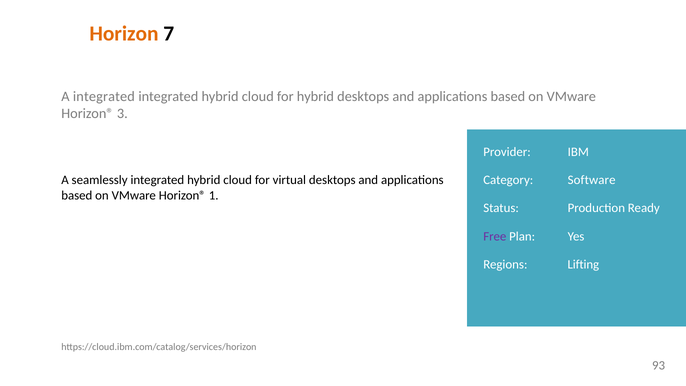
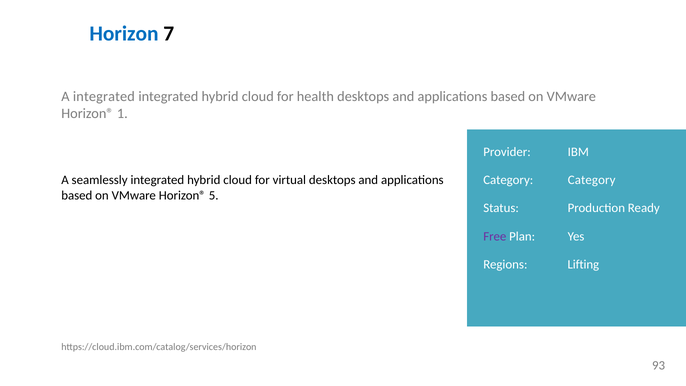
Horizon colour: orange -> blue
for hybrid: hybrid -> health
3: 3 -> 1
Category Software: Software -> Category
1: 1 -> 5
